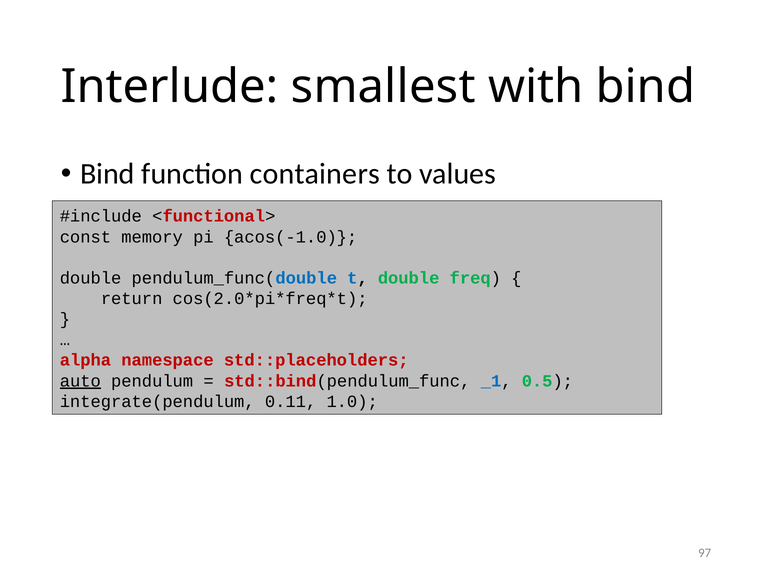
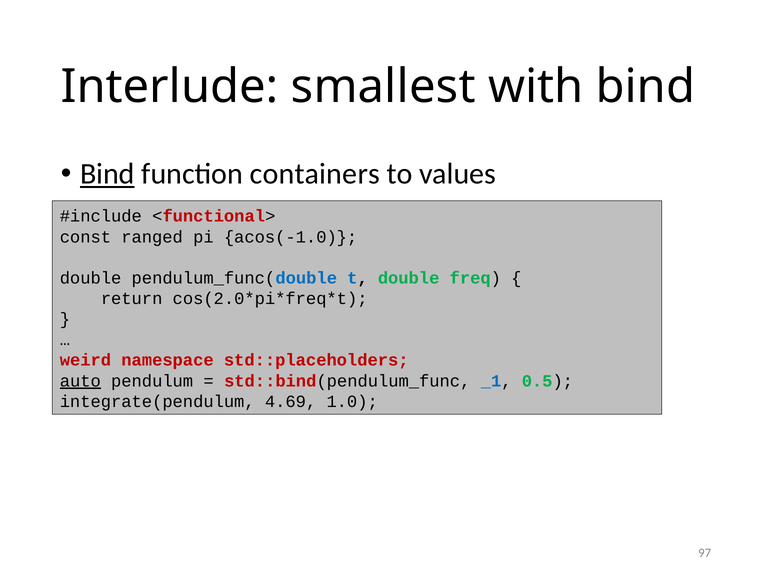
Bind at (107, 174) underline: none -> present
memory: memory -> ranged
alpha: alpha -> weird
0.11: 0.11 -> 4.69
